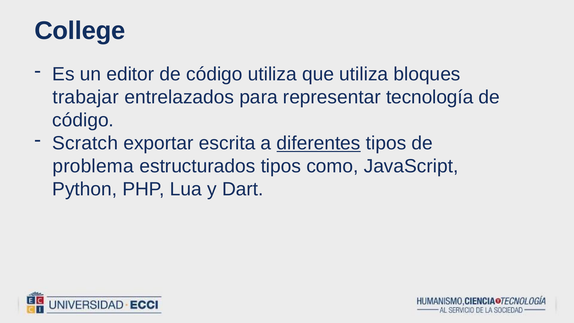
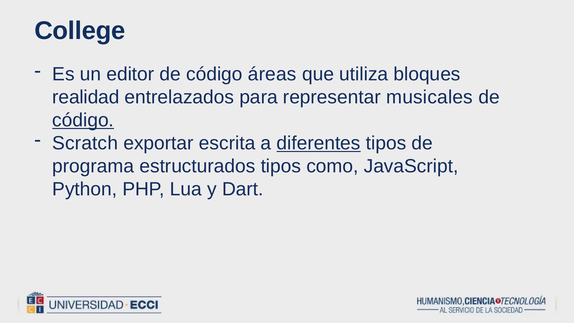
código utiliza: utiliza -> áreas
trabajar: trabajar -> realidad
tecnología: tecnología -> musicales
código at (83, 120) underline: none -> present
problema: problema -> programa
